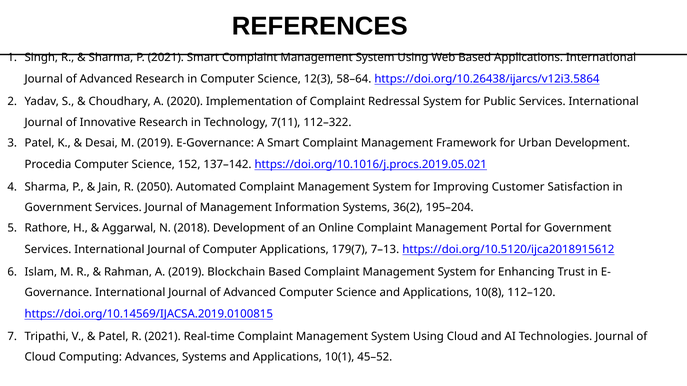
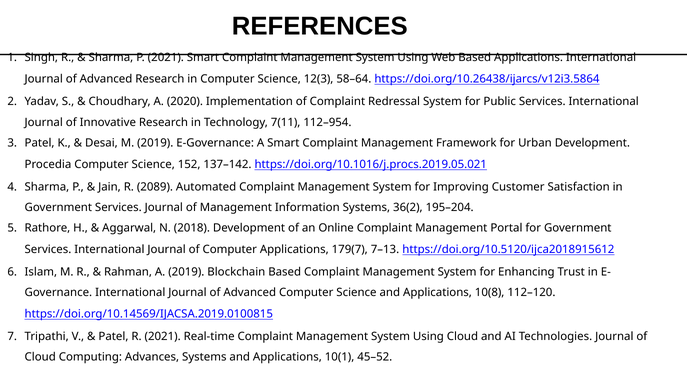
112–322: 112–322 -> 112–954
2050: 2050 -> 2089
